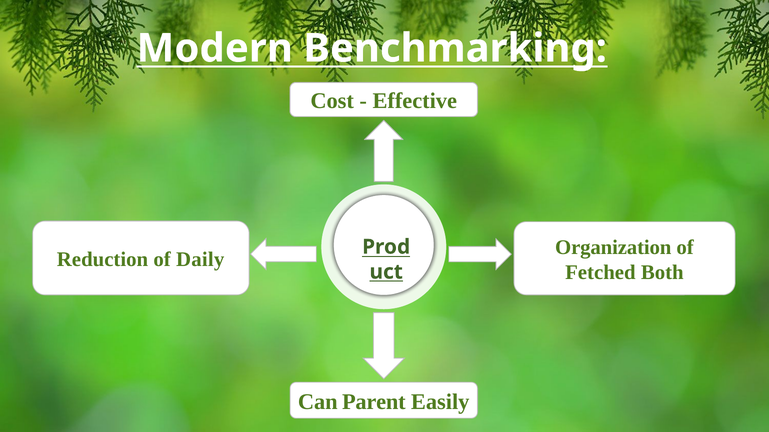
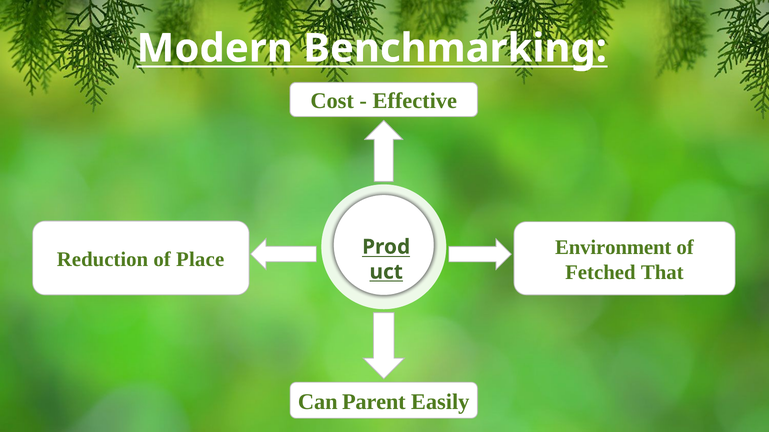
Organization: Organization -> Environment
Daily: Daily -> Place
Both: Both -> That
